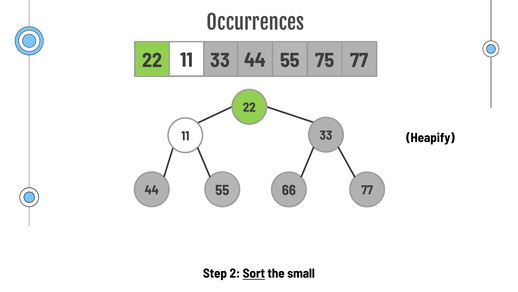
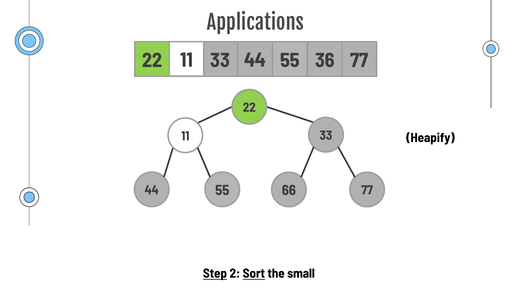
Occurrences: Occurrences -> Applications
75: 75 -> 36
Step underline: none -> present
